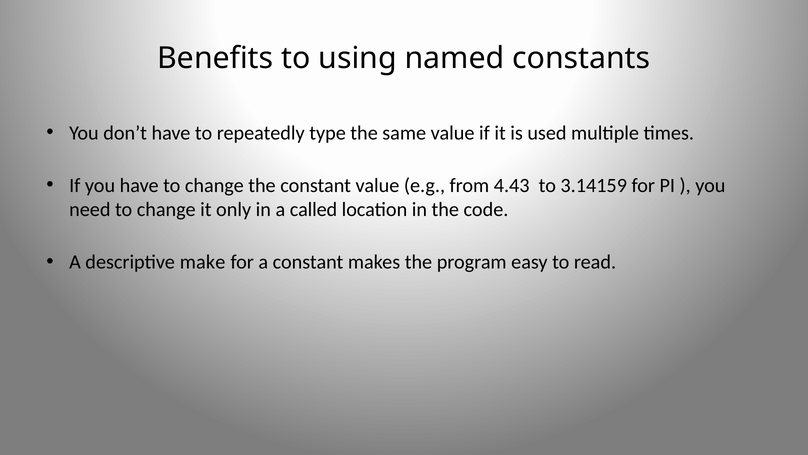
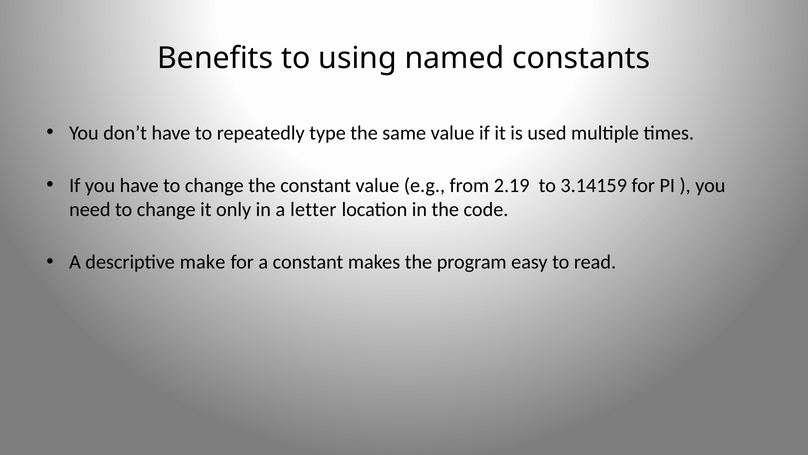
4.43: 4.43 -> 2.19
called: called -> letter
